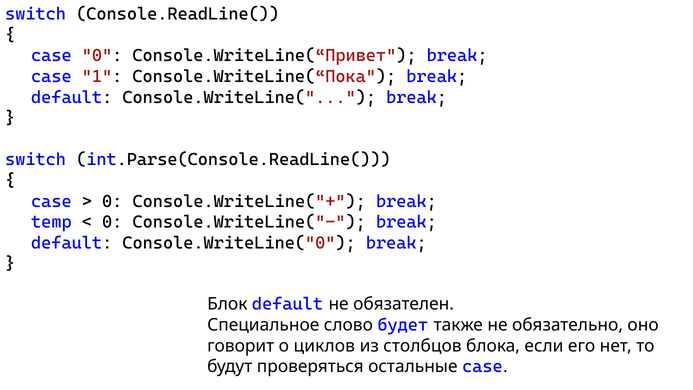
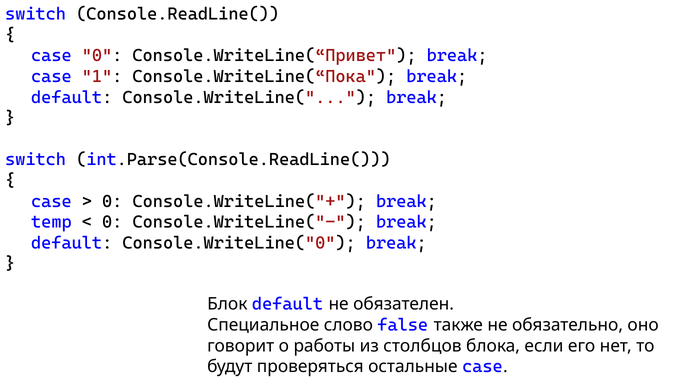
будет: будет -> false
циклов: циклов -> работы
